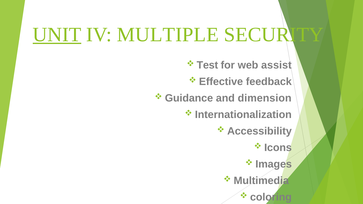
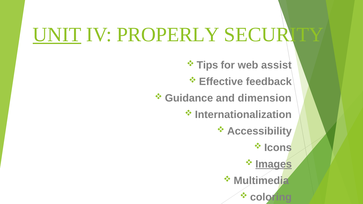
MULTIPLE: MULTIPLE -> PROPERLY
Test: Test -> Tips
Images underline: none -> present
